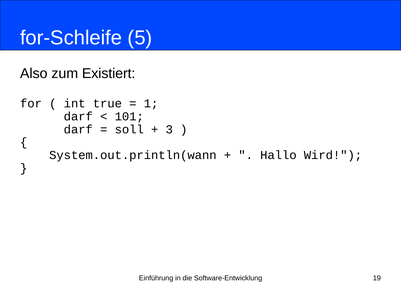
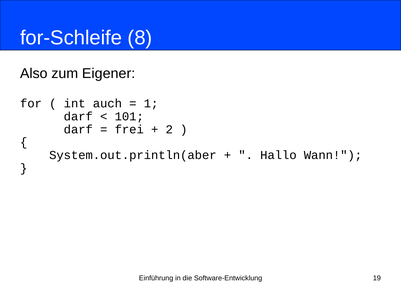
5: 5 -> 8
Existiert: Existiert -> Eigener
true: true -> auch
soll: soll -> frei
3: 3 -> 2
System.out.println(wann: System.out.println(wann -> System.out.println(aber
Wird: Wird -> Wann
